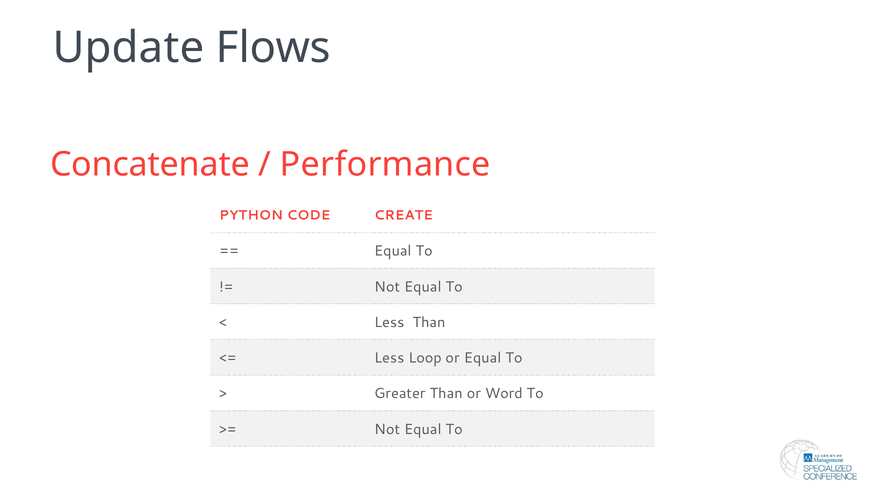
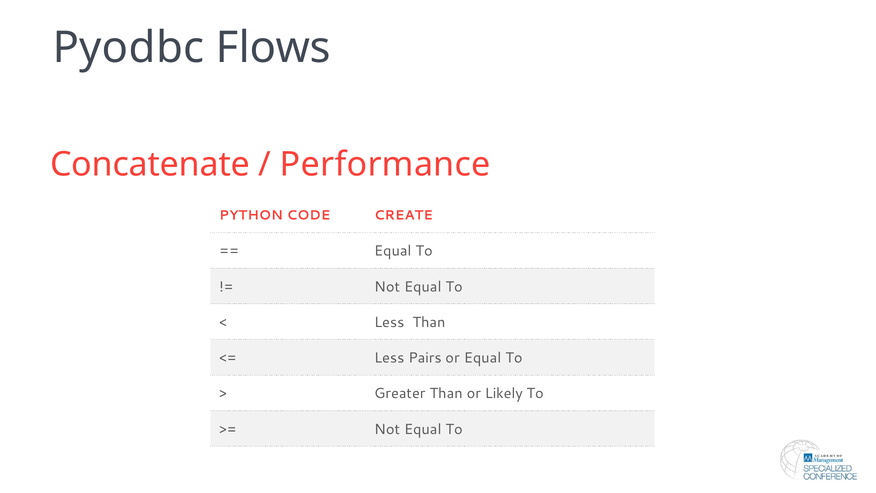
Update: Update -> Pyodbc
Loop: Loop -> Pairs
Word: Word -> Likely
